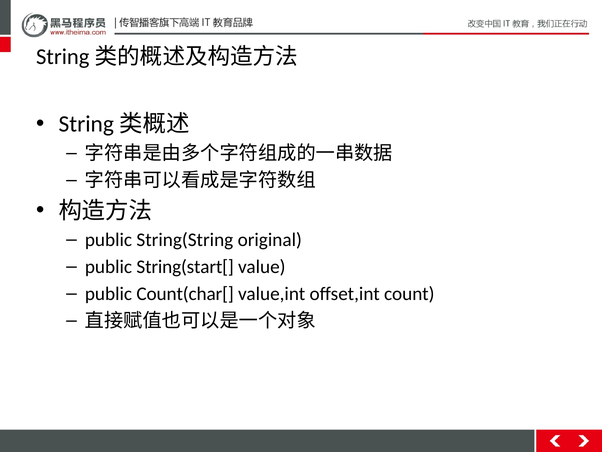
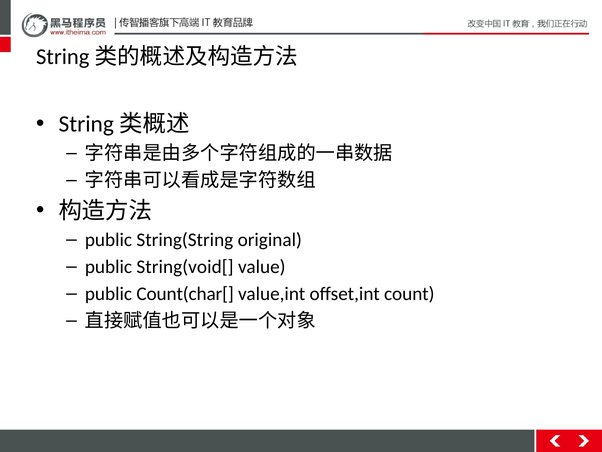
String(start[: String(start[ -> String(void[
